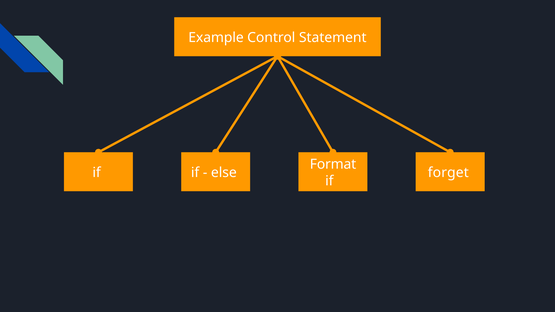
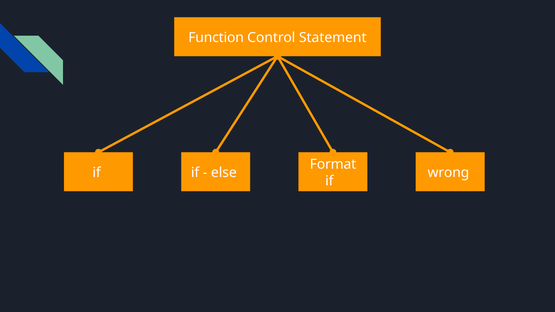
Example: Example -> Function
forget: forget -> wrong
